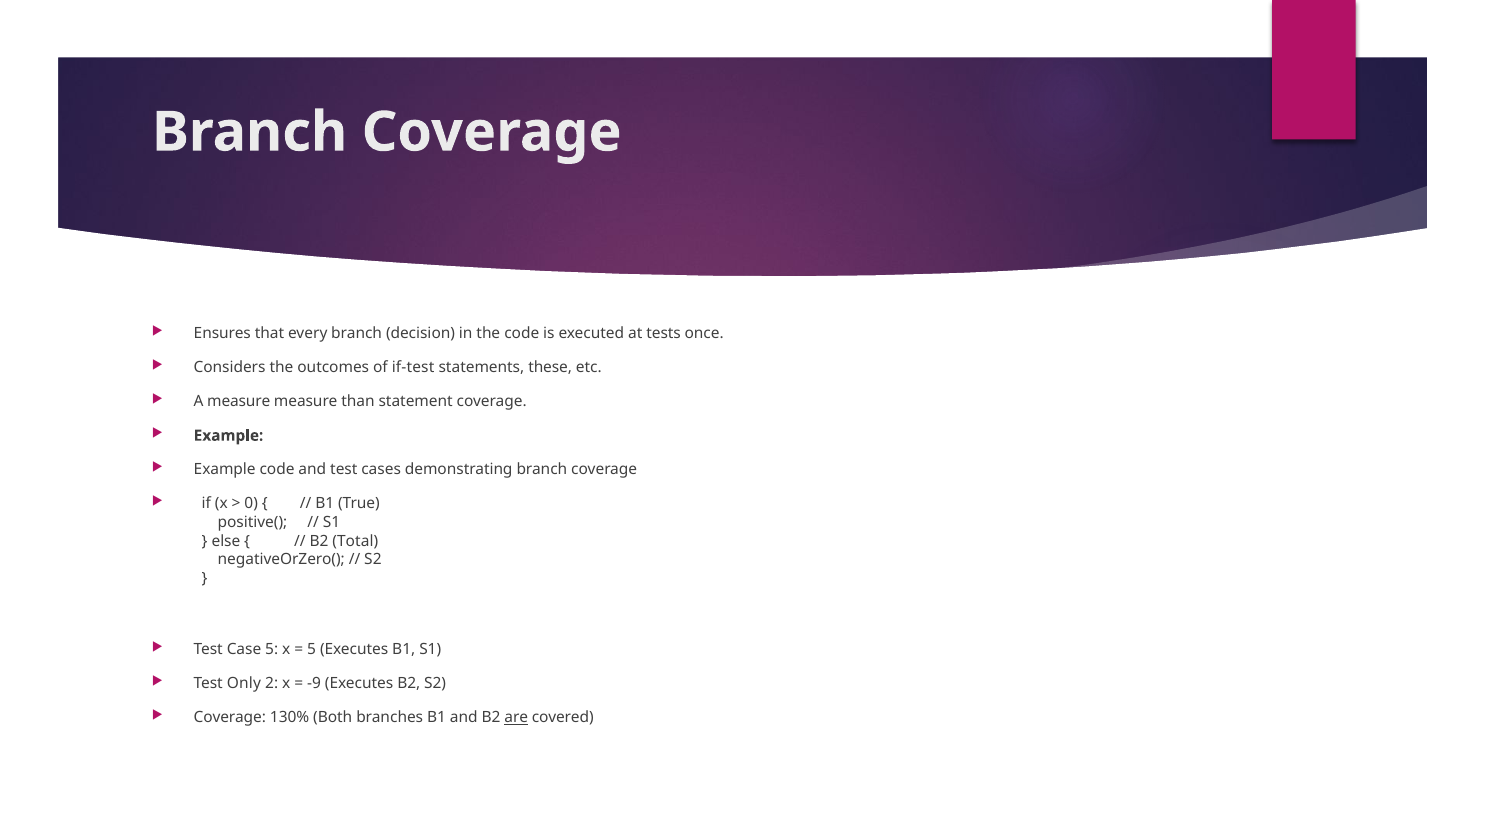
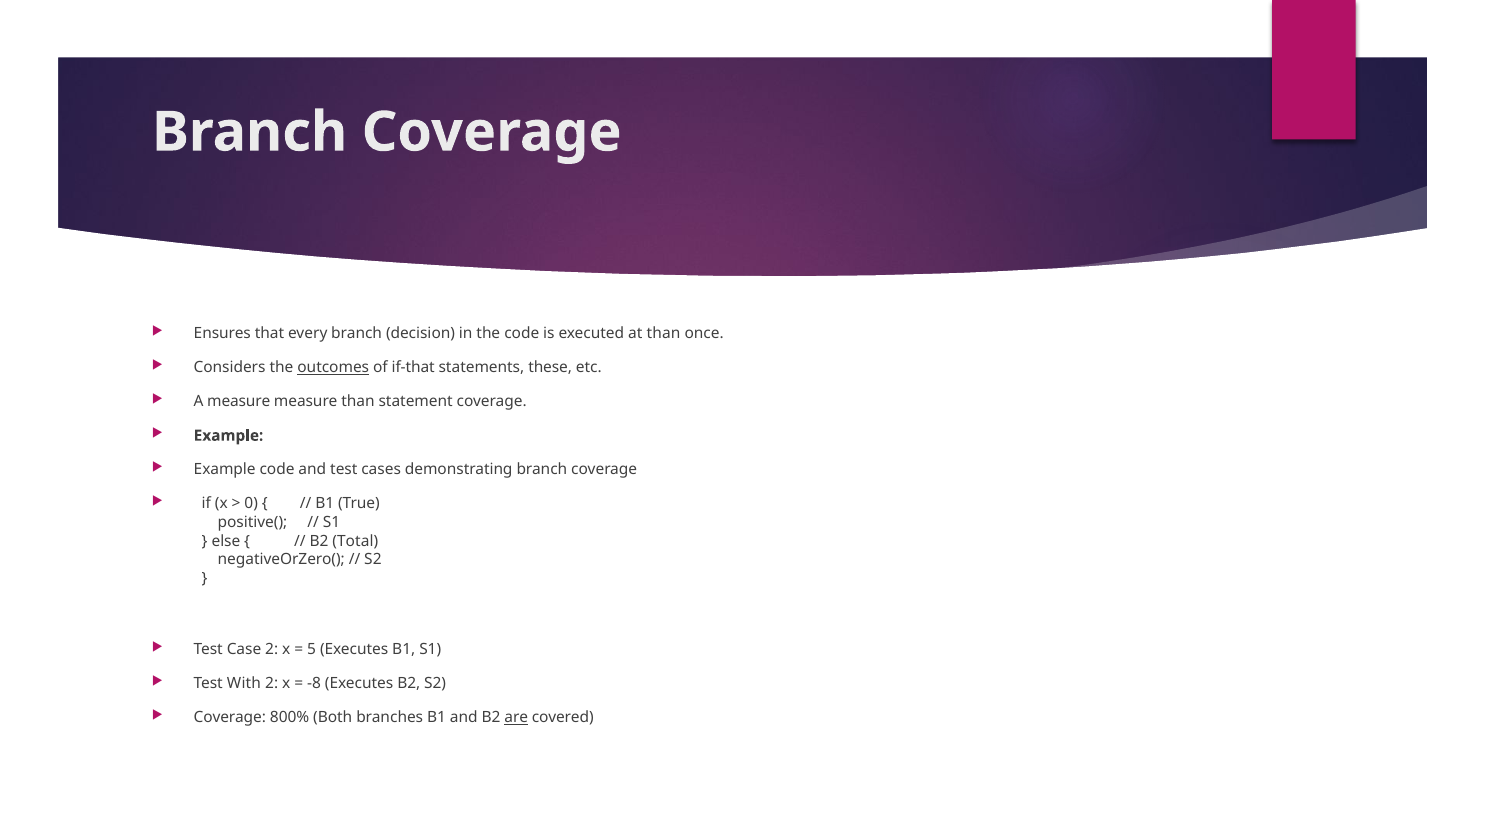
at tests: tests -> than
outcomes underline: none -> present
if-test: if-test -> if-that
Case 5: 5 -> 2
Only: Only -> With
-9: -9 -> -8
130%: 130% -> 800%
